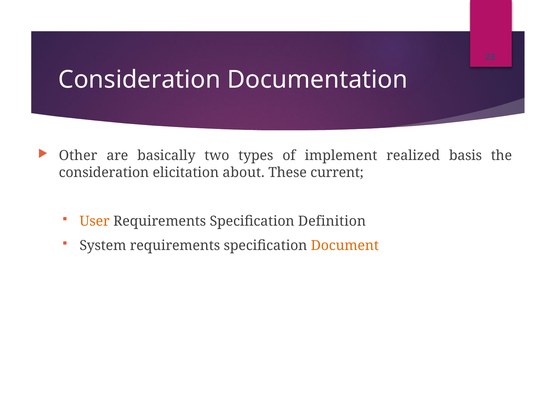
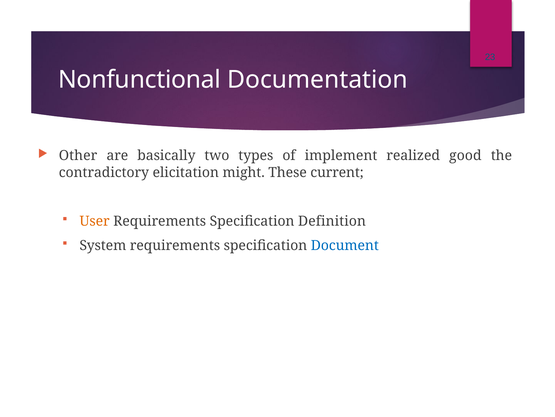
Consideration at (139, 80): Consideration -> Nonfunctional
basis: basis -> good
consideration at (104, 172): consideration -> contradictory
about: about -> might
Document colour: orange -> blue
